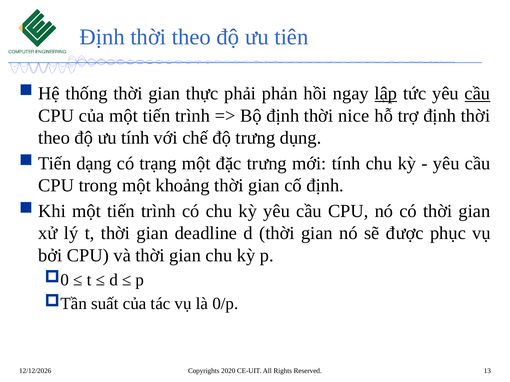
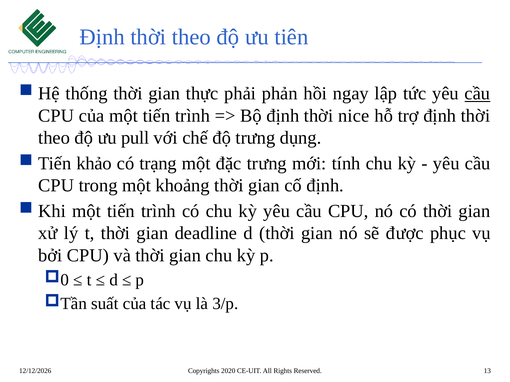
lập underline: present -> none
ưu tính: tính -> pull
dạng: dạng -> khảo
0/p: 0/p -> 3/p
